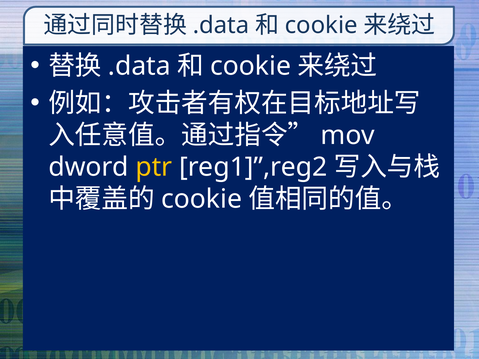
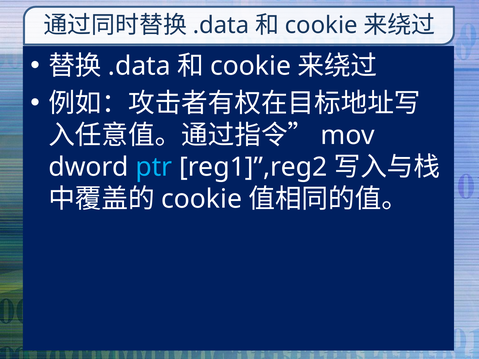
ptr colour: yellow -> light blue
